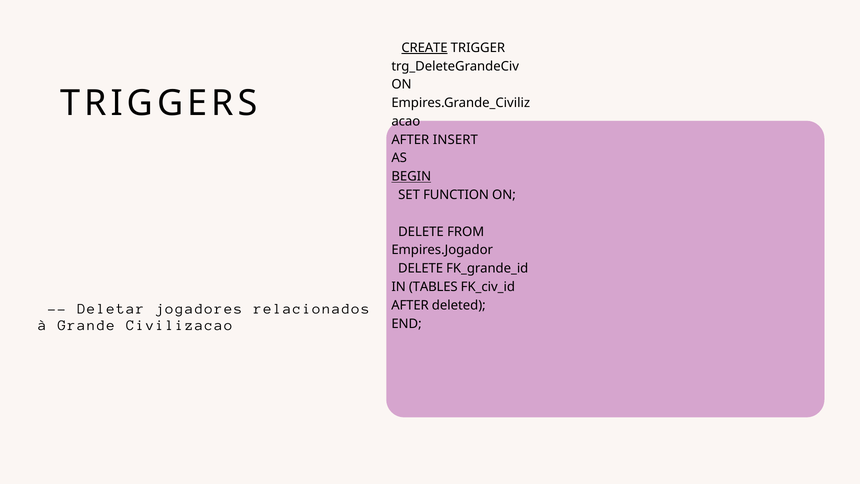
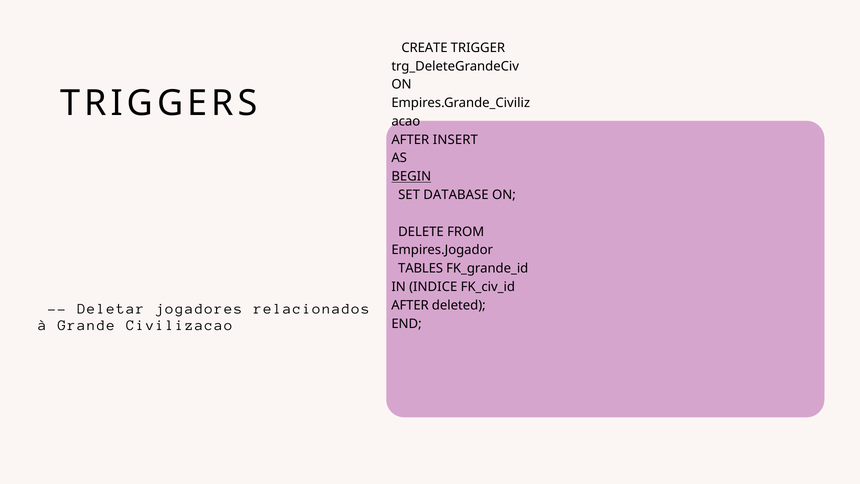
CREATE underline: present -> none
FUNCTION: FUNCTION -> DATABASE
DELETE at (421, 268): DELETE -> TABLES
TABLES: TABLES -> INDICE
